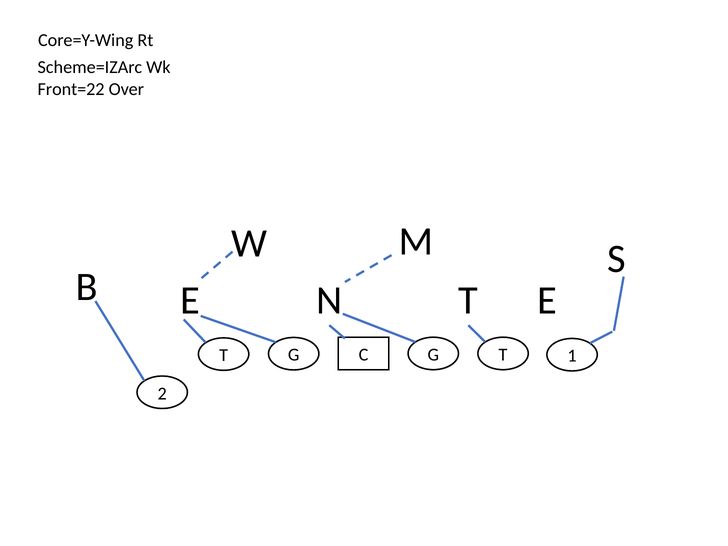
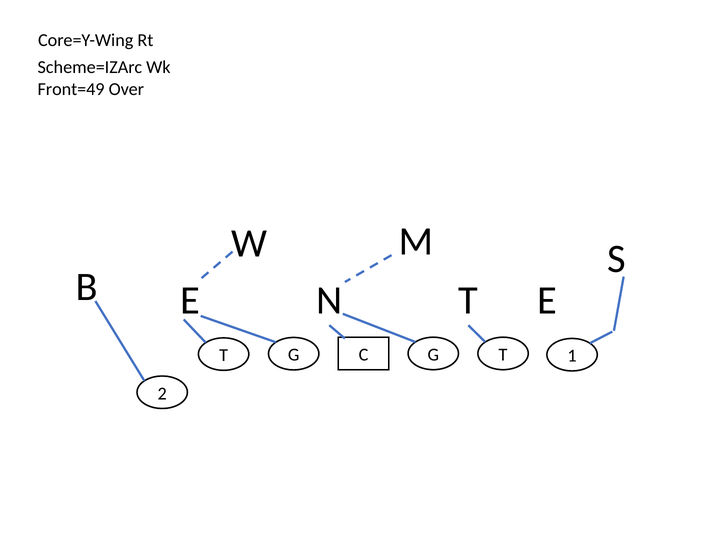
Front=22: Front=22 -> Front=49
